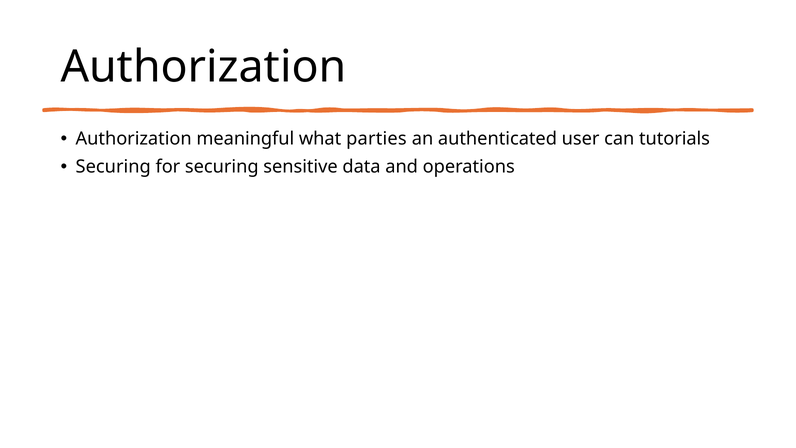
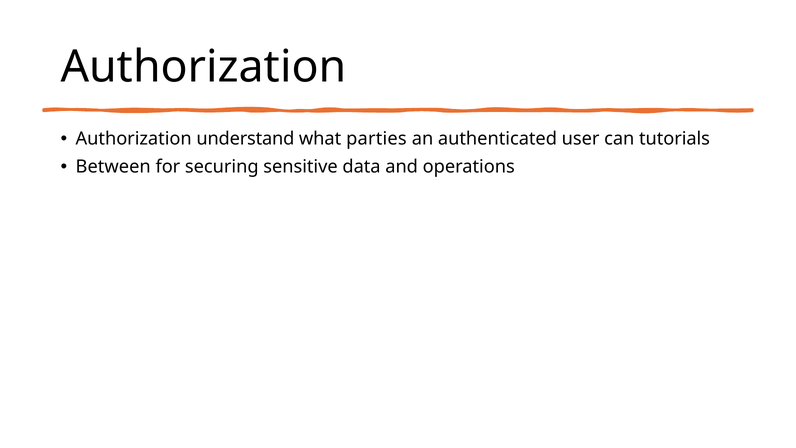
meaningful: meaningful -> understand
Securing at (113, 167): Securing -> Between
